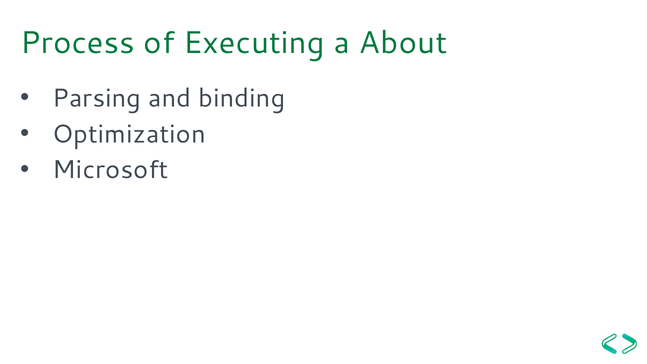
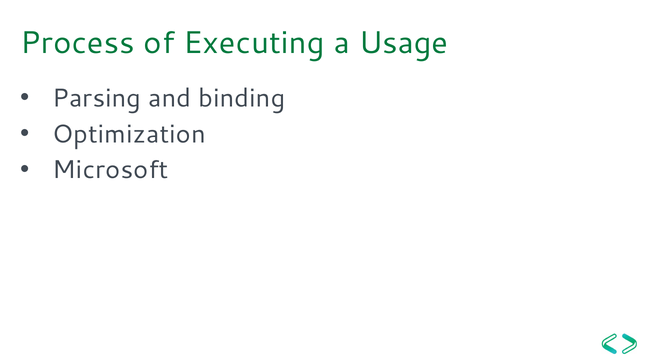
About: About -> Usage
